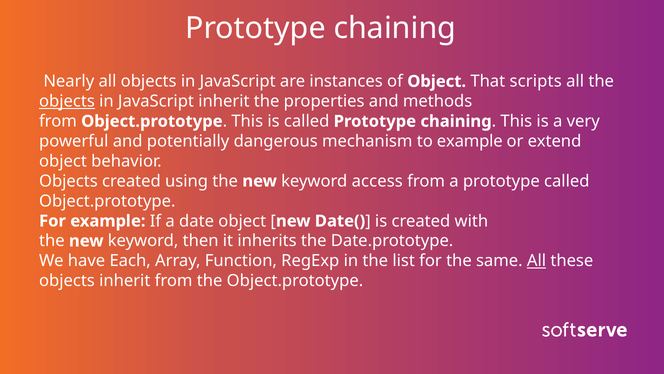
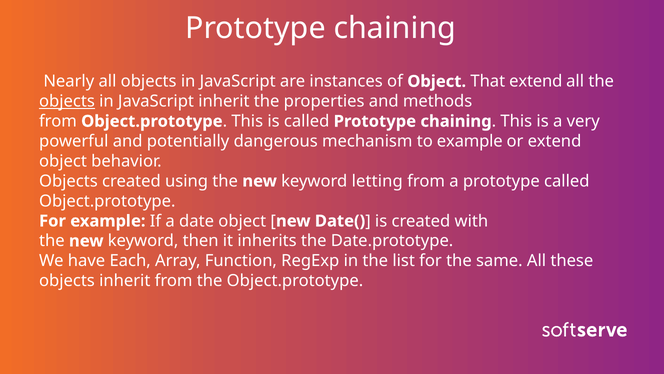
That scripts: scripts -> extend
access: access -> letting
All at (537, 261) underline: present -> none
